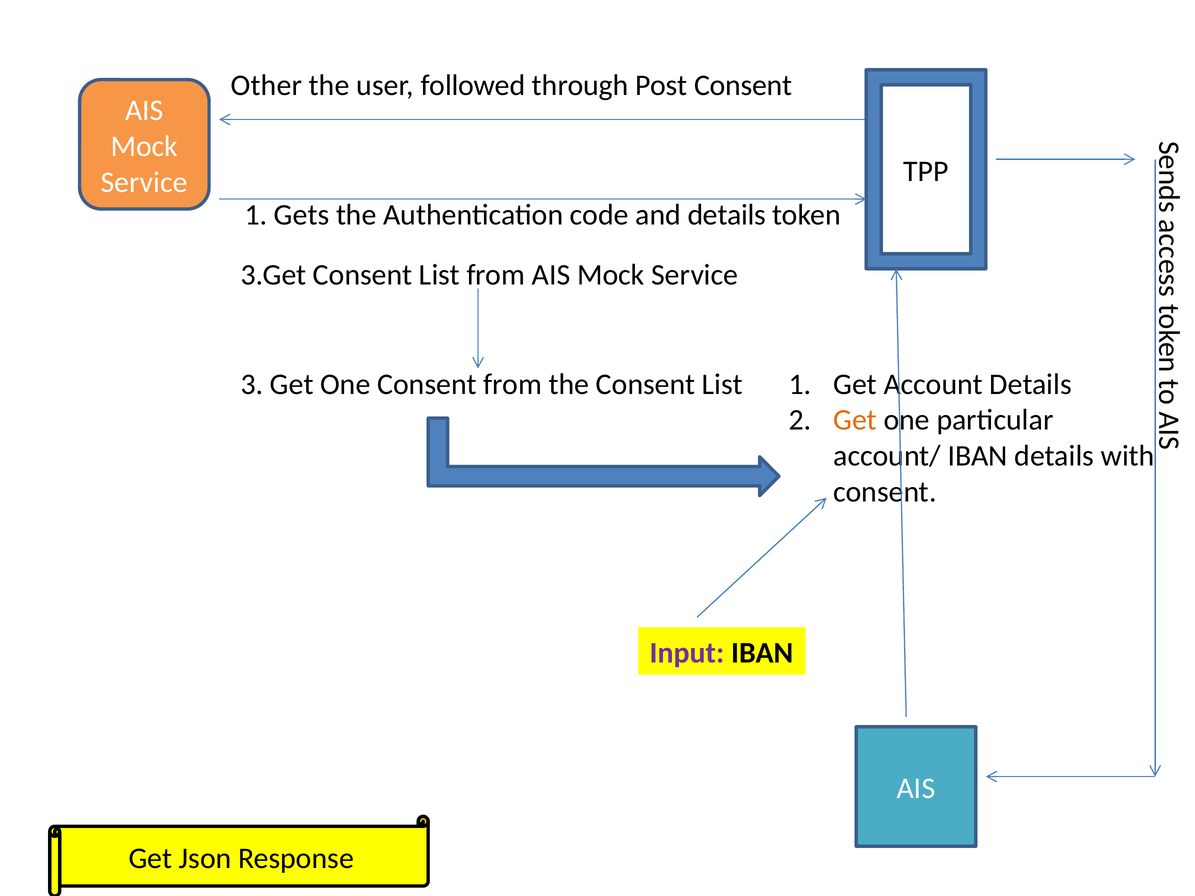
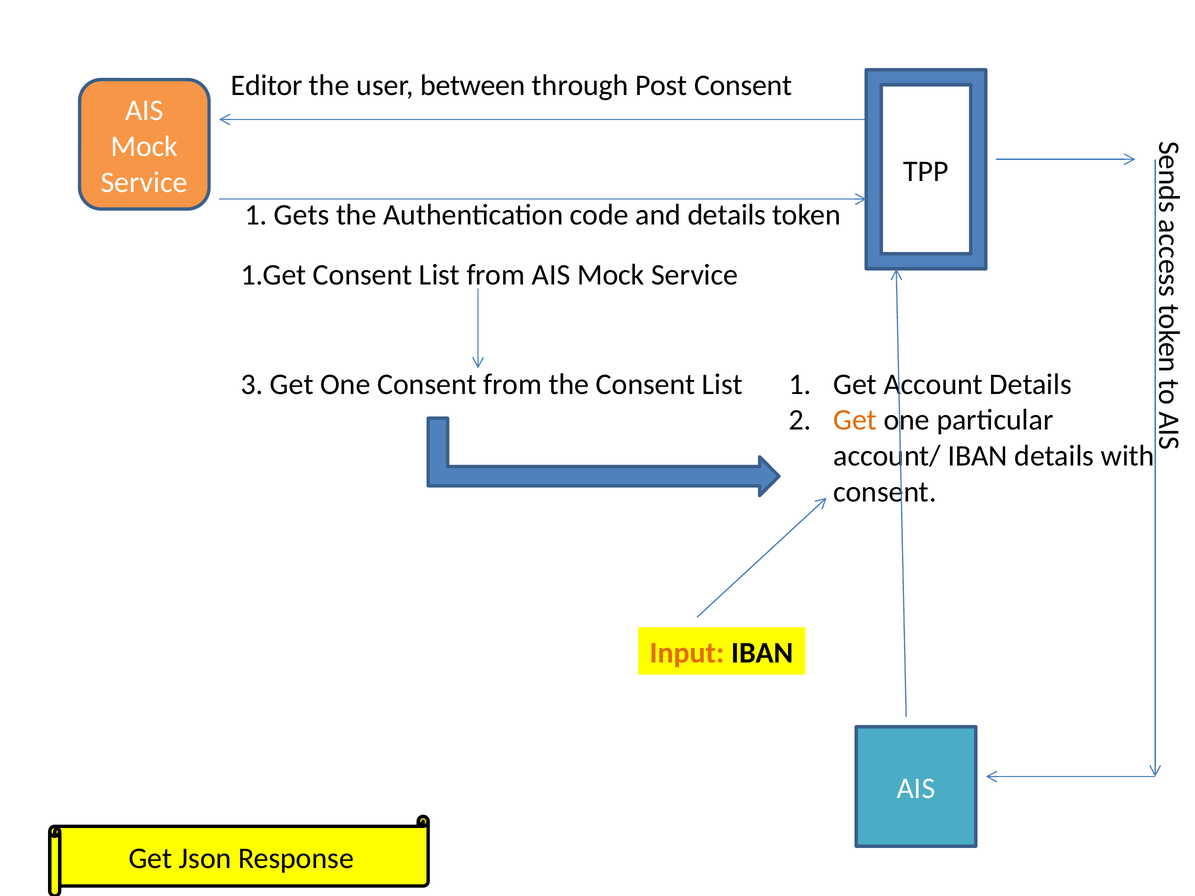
Other: Other -> Editor
followed: followed -> between
3.Get: 3.Get -> 1.Get
Input colour: purple -> orange
